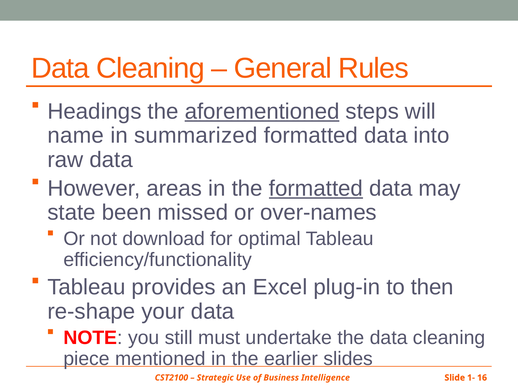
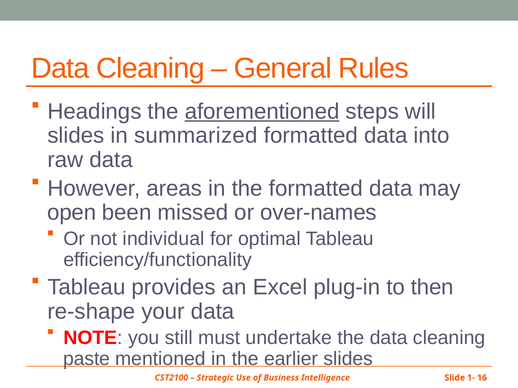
name at (76, 136): name -> slides
formatted at (316, 189) underline: present -> none
state: state -> open
download: download -> individual
piece: piece -> paste
